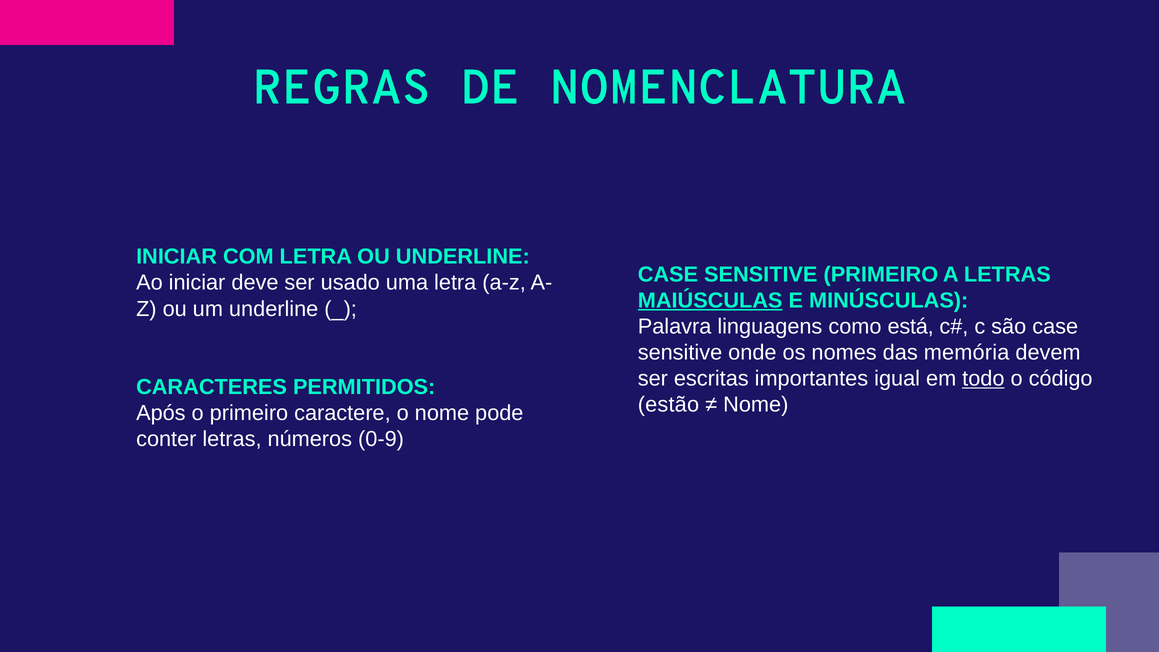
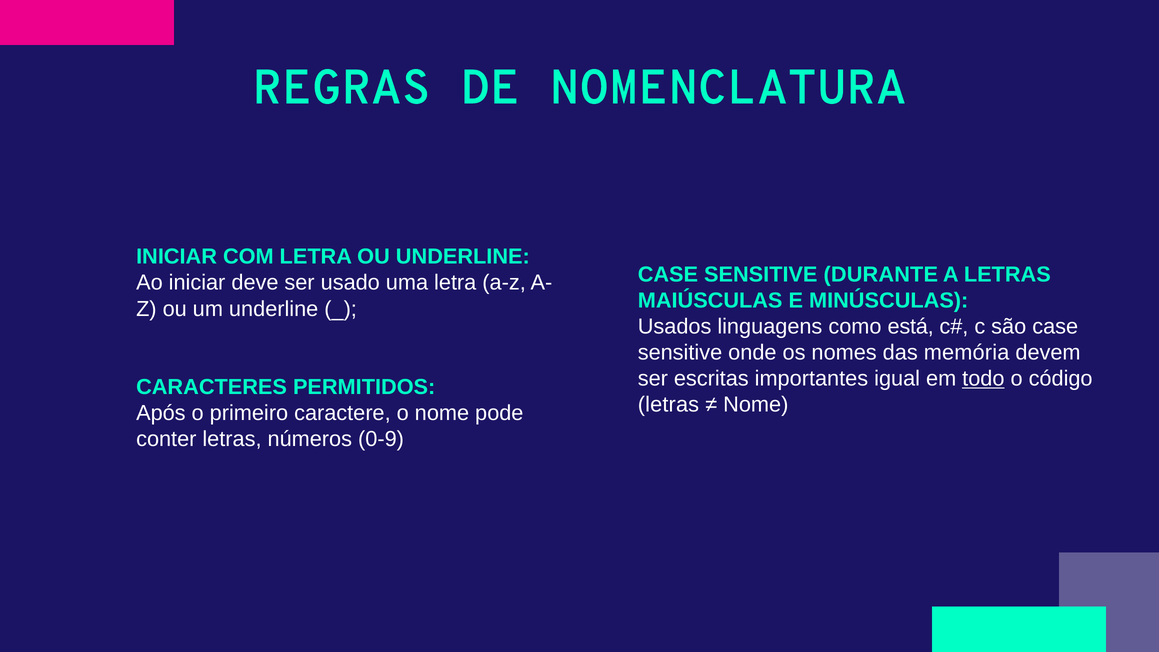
SENSITIVE PRIMEIRO: PRIMEIRO -> DURANTE
MAIÚSCULAS underline: present -> none
Palavra: Palavra -> Usados
estão at (668, 405): estão -> letras
